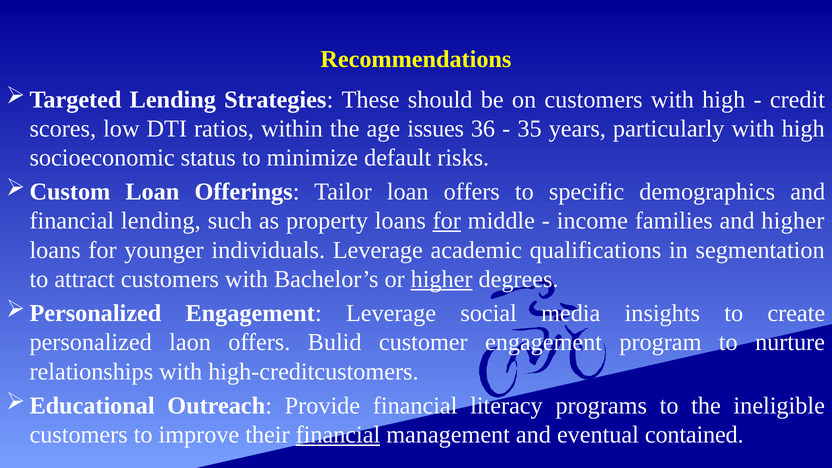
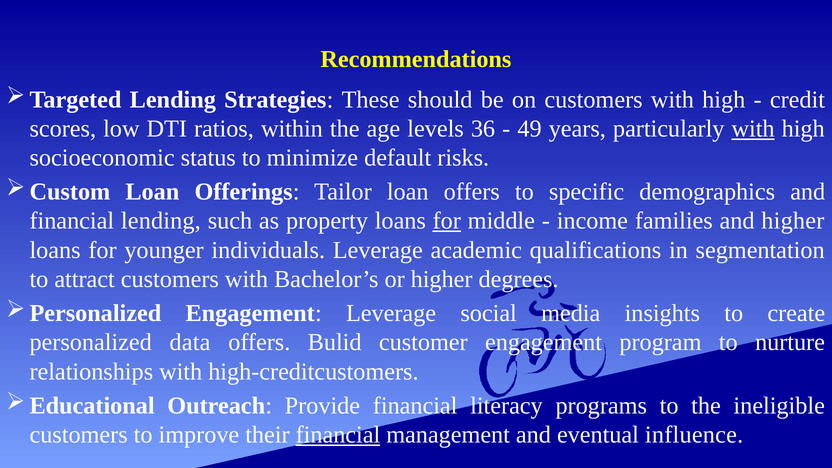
issues: issues -> levels
35: 35 -> 49
with at (753, 129) underline: none -> present
higher at (442, 279) underline: present -> none
laon: laon -> data
contained: contained -> influence
